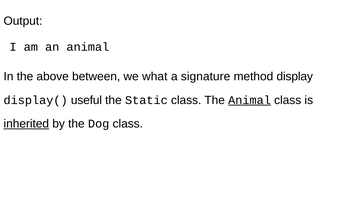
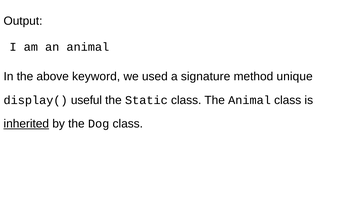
between: between -> keyword
what: what -> used
display: display -> unique
Animal at (250, 100) underline: present -> none
